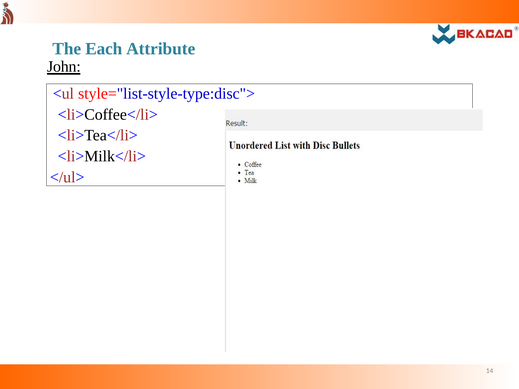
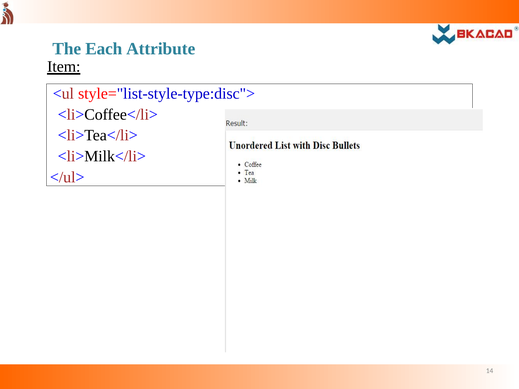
John: John -> Item
